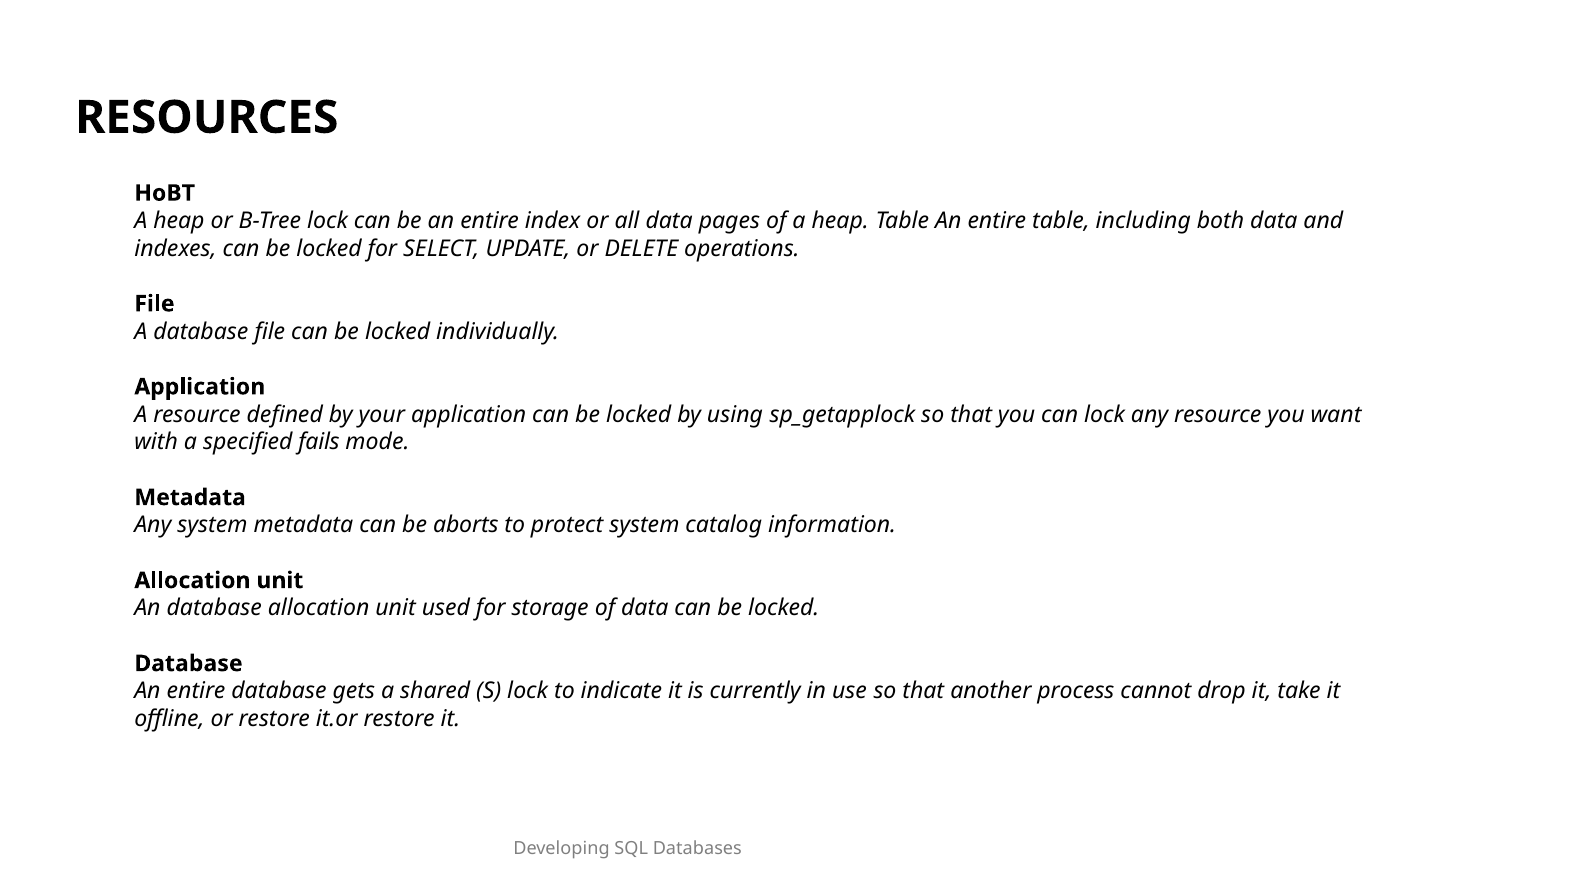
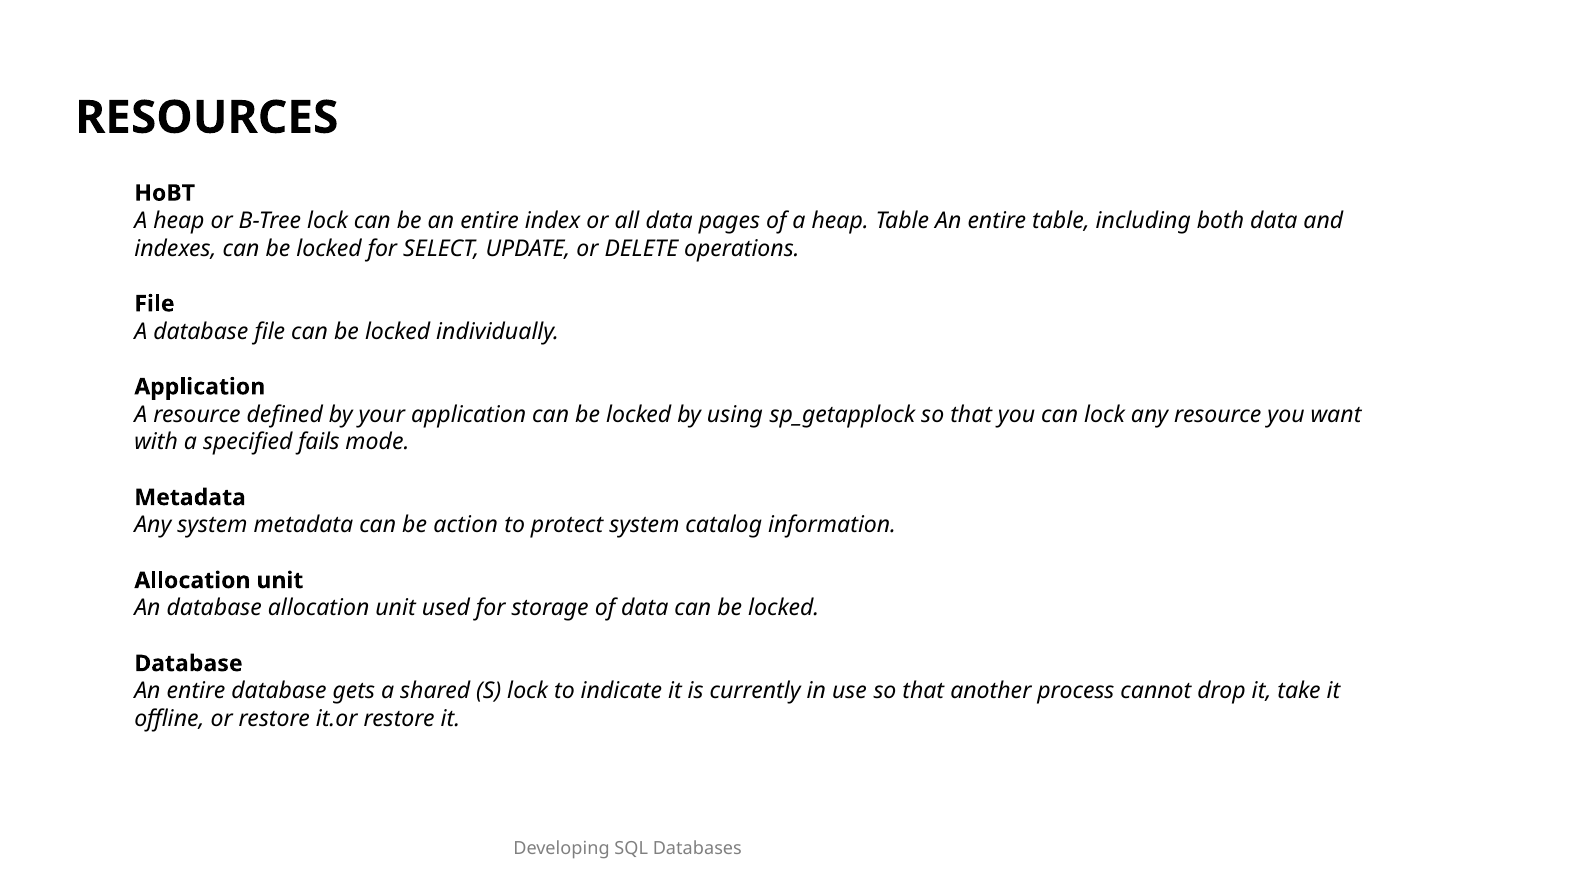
aborts: aborts -> action
